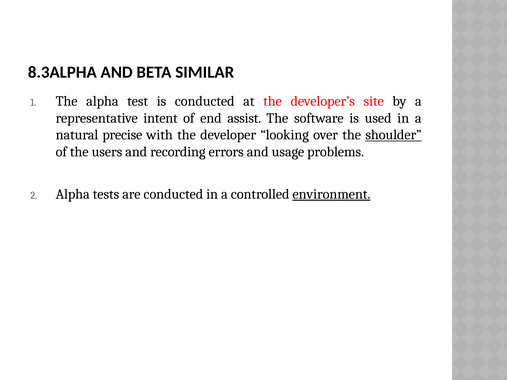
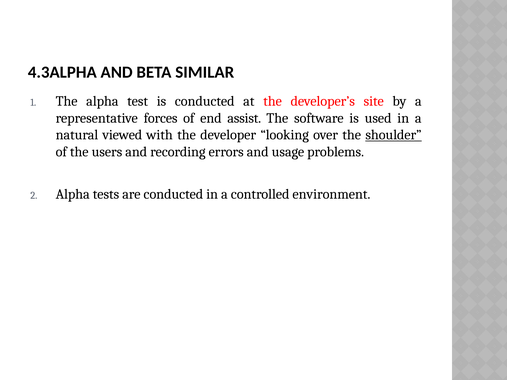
8.3ALPHA: 8.3ALPHA -> 4.3ALPHA
intent: intent -> forces
precise: precise -> viewed
environment underline: present -> none
